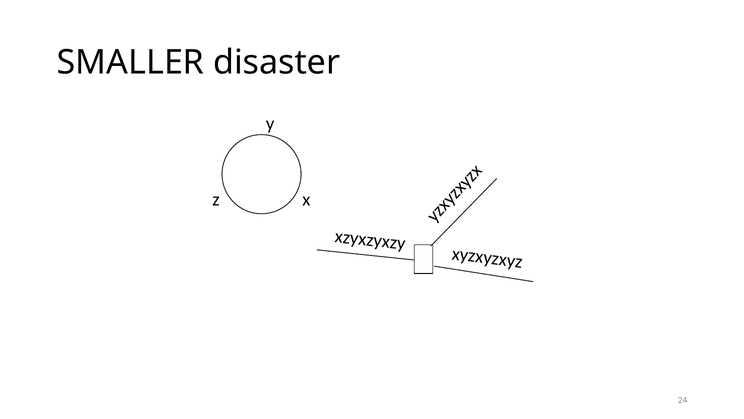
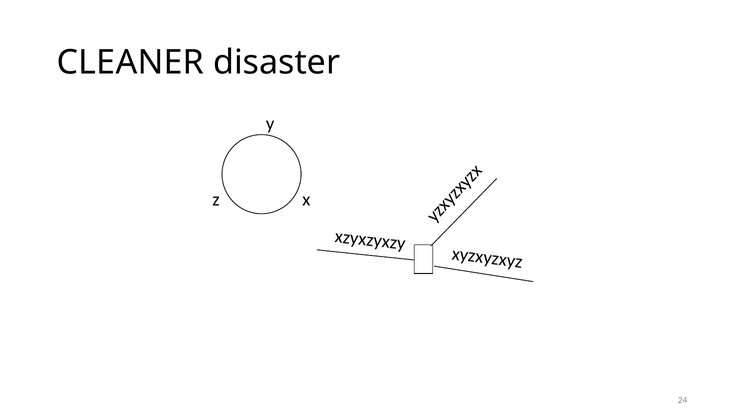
SMALLER: SMALLER -> CLEANER
